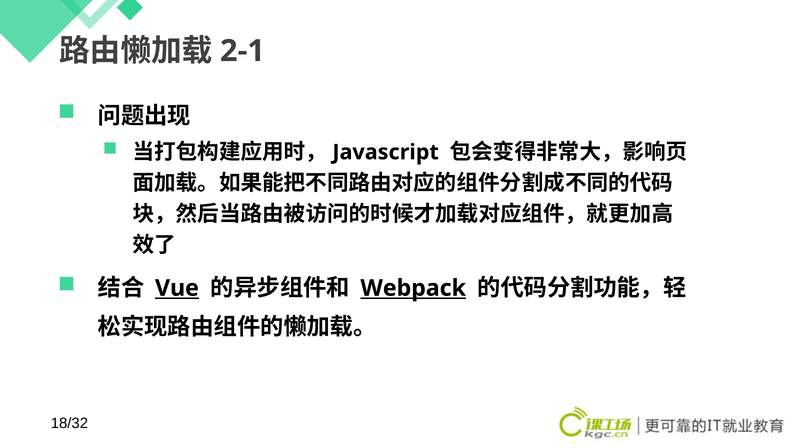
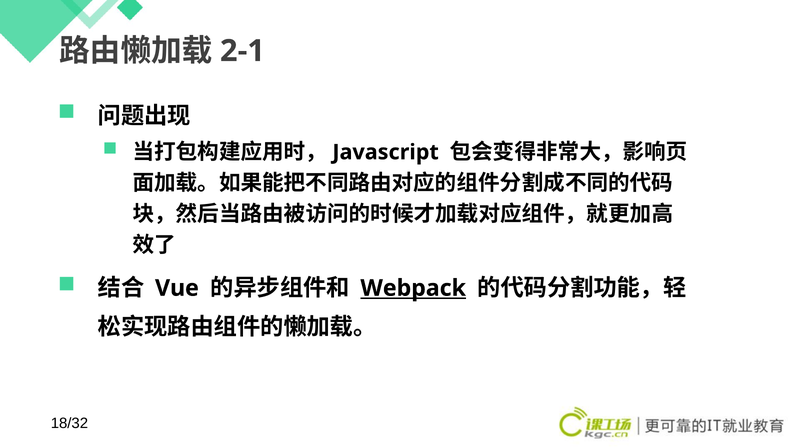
Vue underline: present -> none
